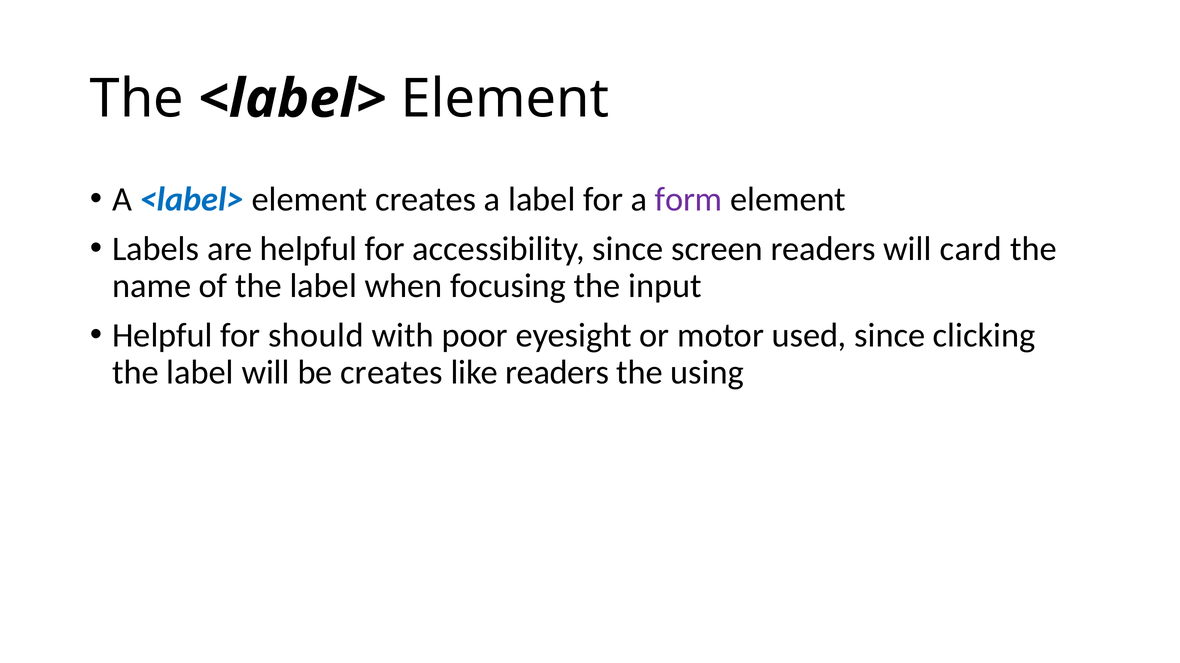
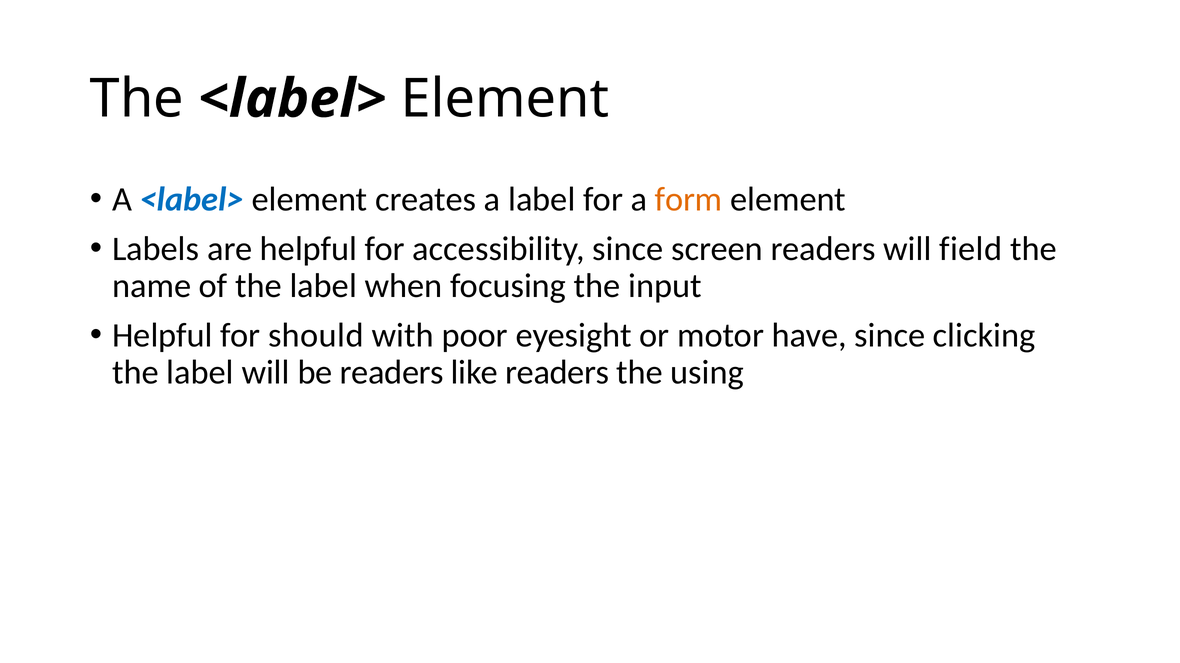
form colour: purple -> orange
card: card -> field
used: used -> have
be creates: creates -> readers
